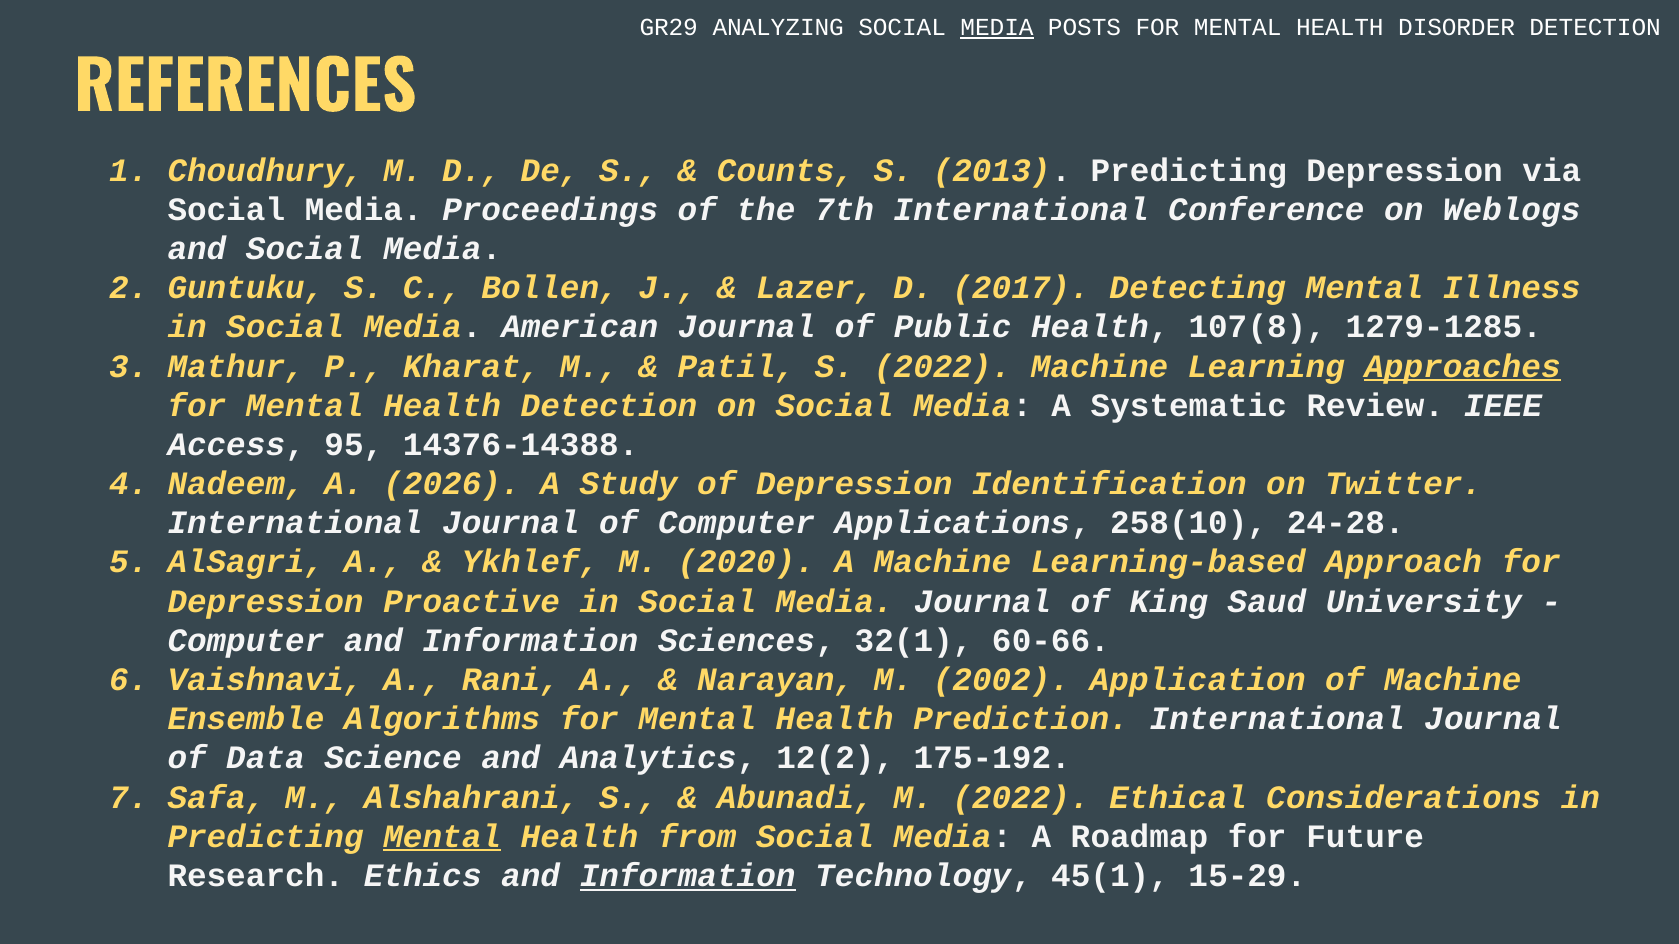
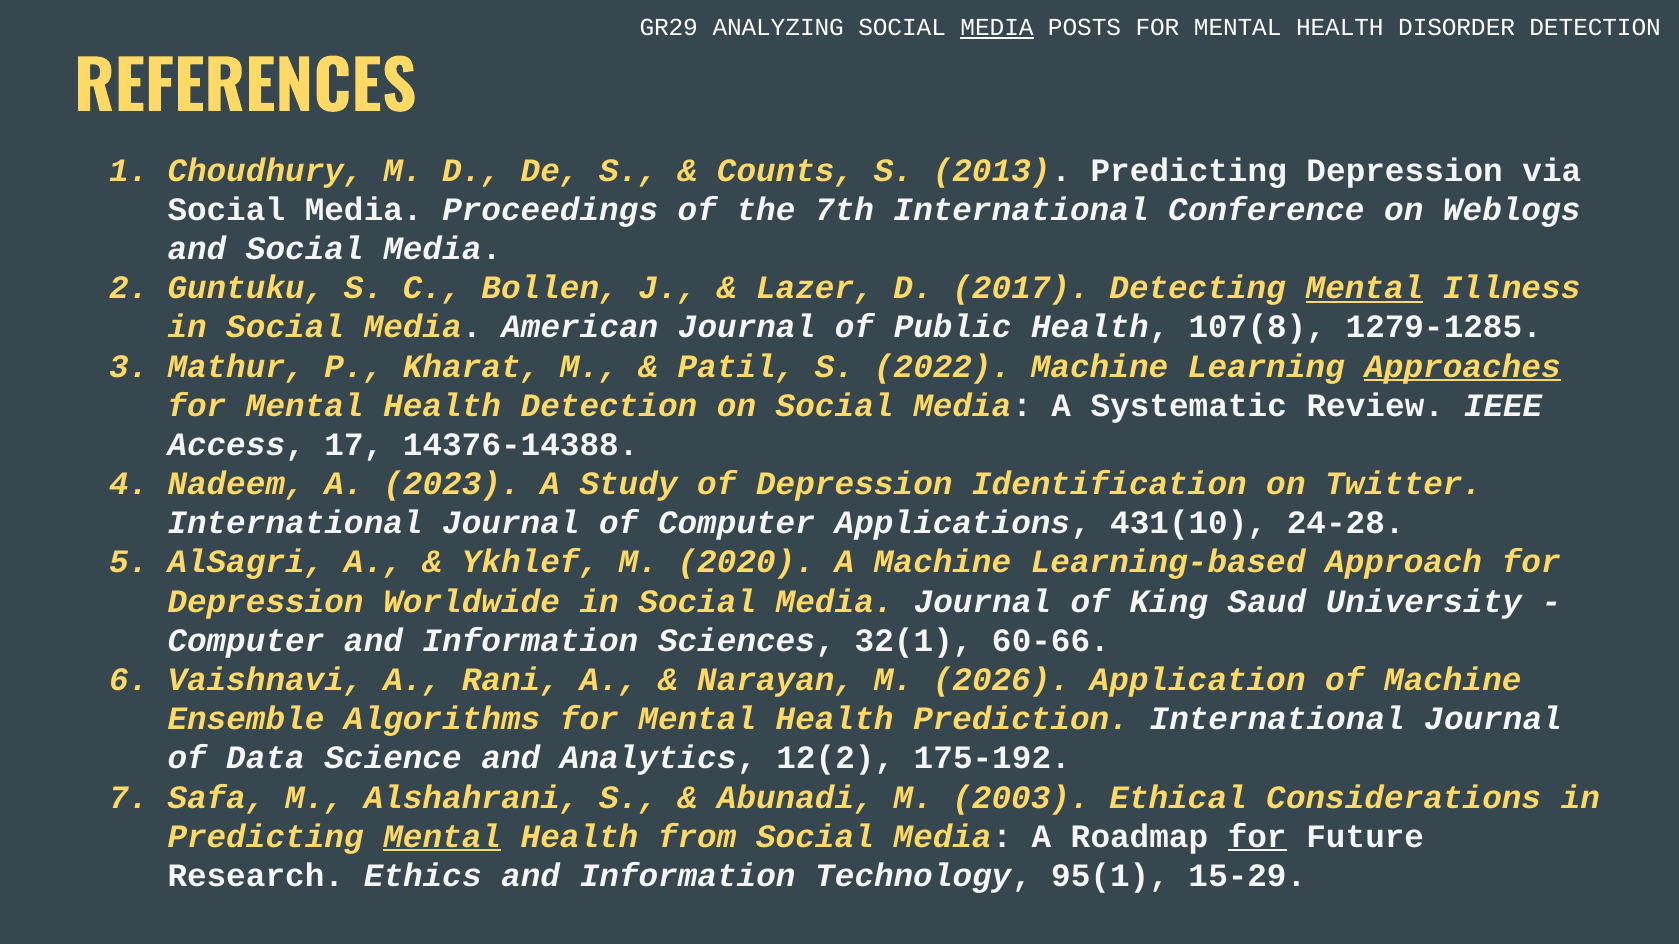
Mental at (1364, 288) underline: none -> present
95: 95 -> 17
2026: 2026 -> 2023
258(10: 258(10 -> 431(10
Proactive: Proactive -> Worldwide
2002: 2002 -> 2026
M 2022: 2022 -> 2003
for at (1257, 837) underline: none -> present
Information at (688, 876) underline: present -> none
45(1: 45(1 -> 95(1
